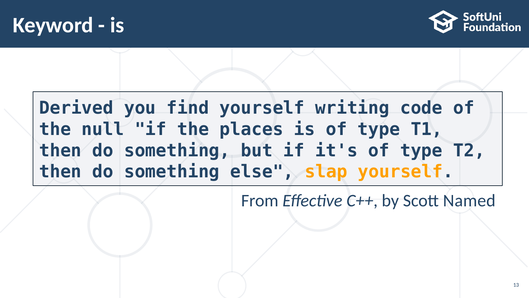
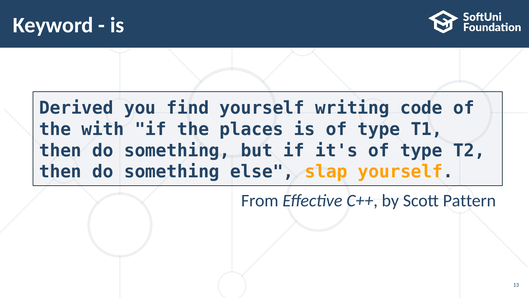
null: null -> with
Named: Named -> Pattern
